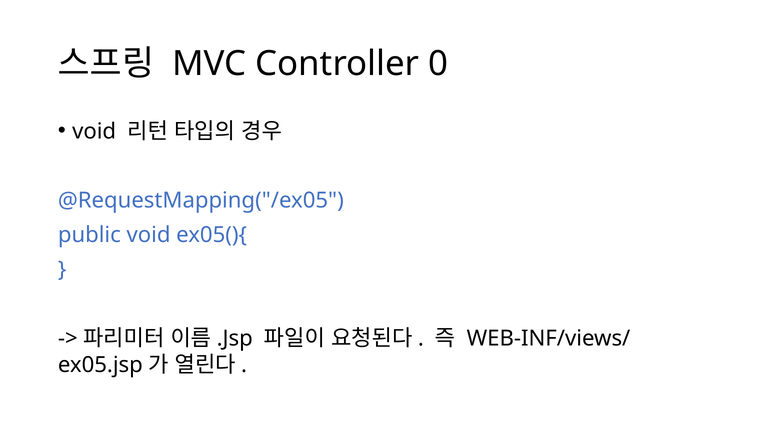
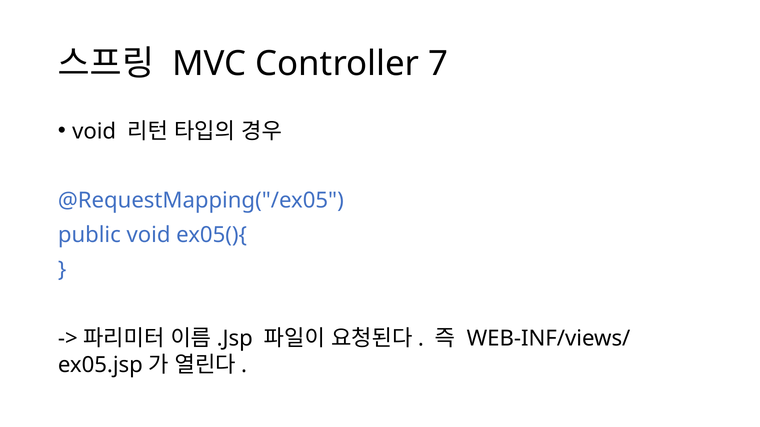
0: 0 -> 7
